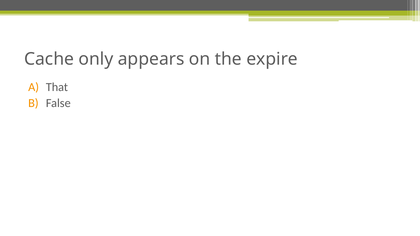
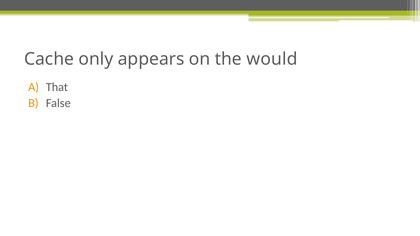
expire: expire -> would
